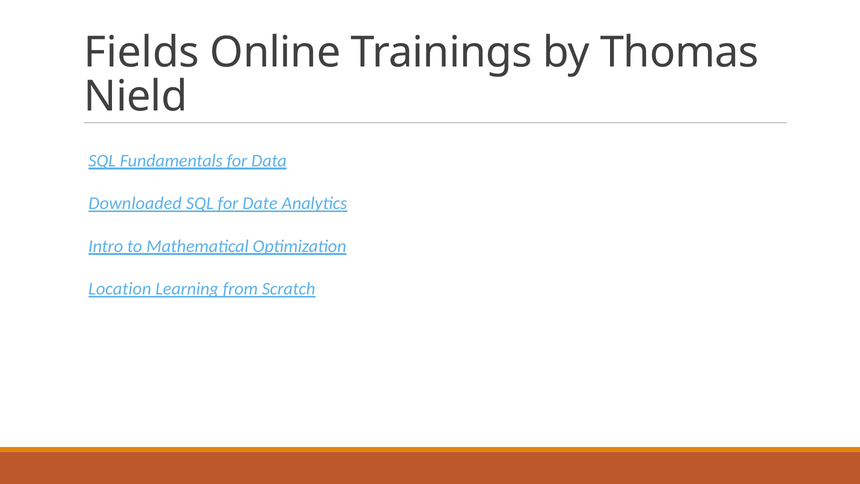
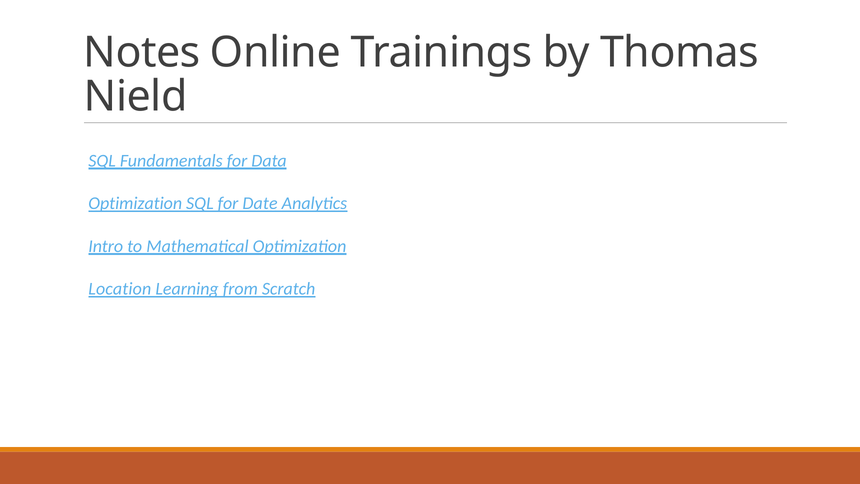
Fields: Fields -> Notes
Downloaded at (135, 203): Downloaded -> Optimization
